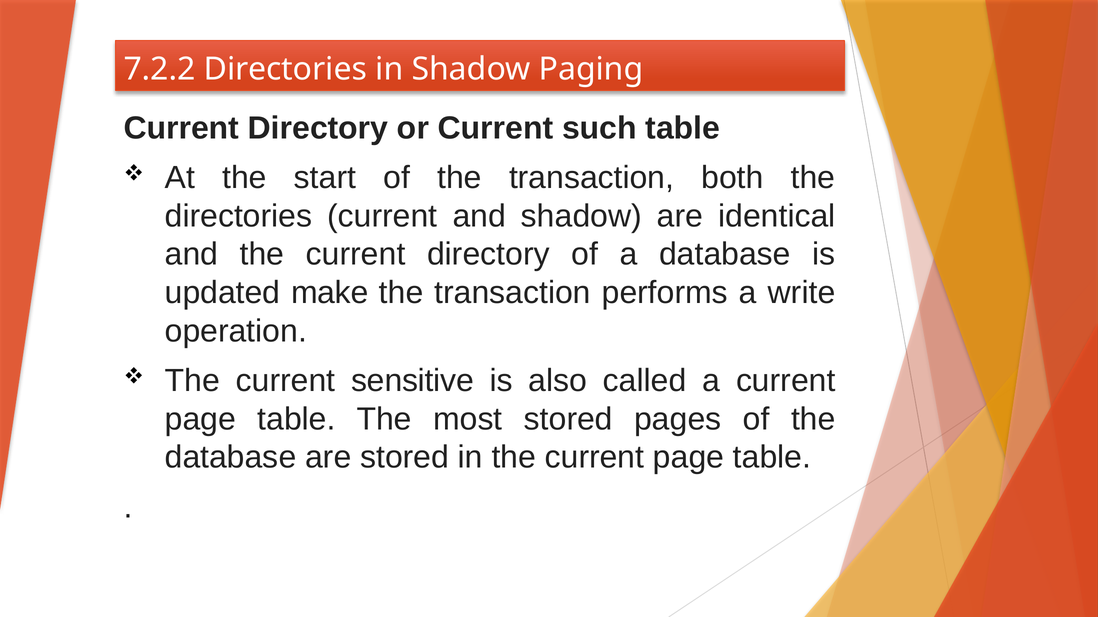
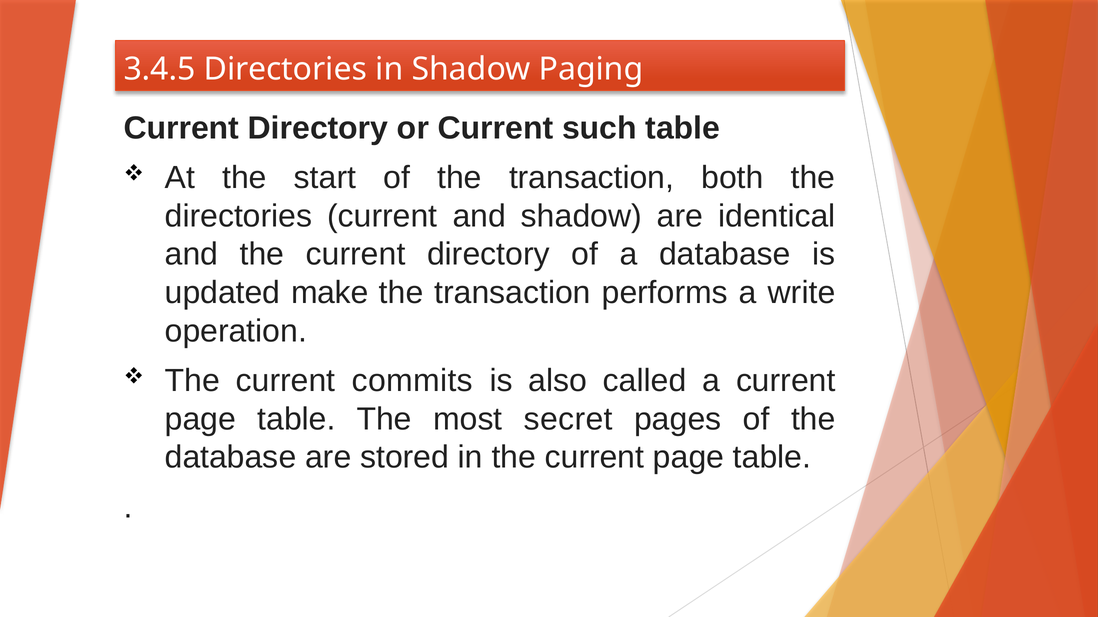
7.2.2: 7.2.2 -> 3.4.5
sensitive: sensitive -> commits
most stored: stored -> secret
